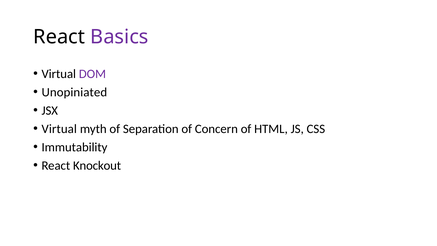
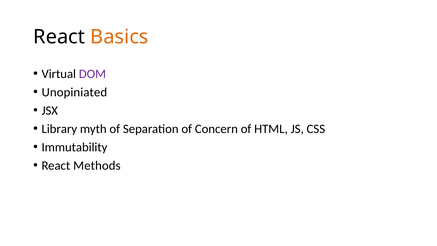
Basics colour: purple -> orange
Virtual at (59, 129): Virtual -> Library
Knockout: Knockout -> Methods
